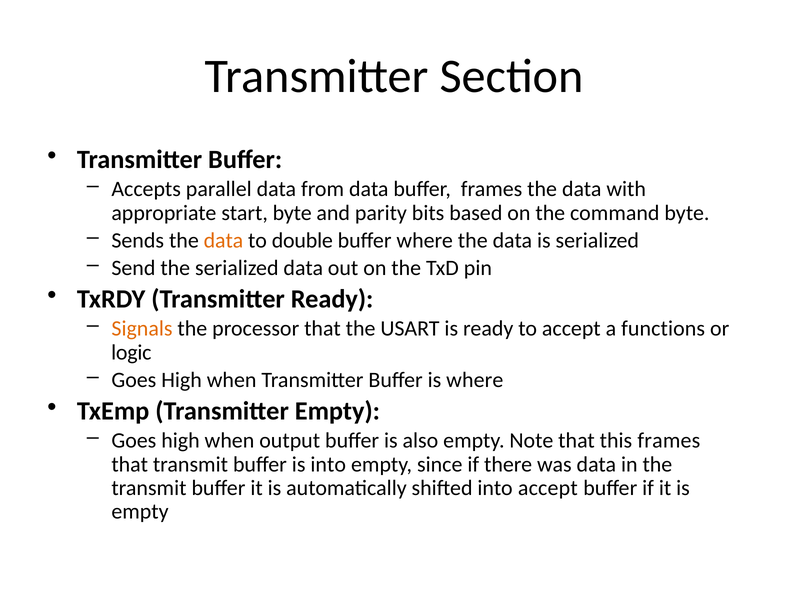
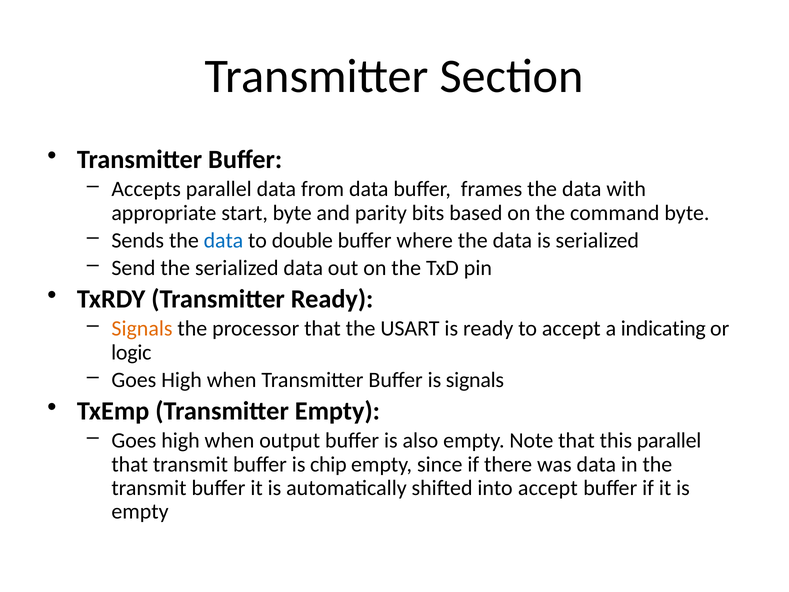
data at (223, 240) colour: orange -> blue
functions: functions -> indicating
is where: where -> signals
this frames: frames -> parallel
is into: into -> chip
